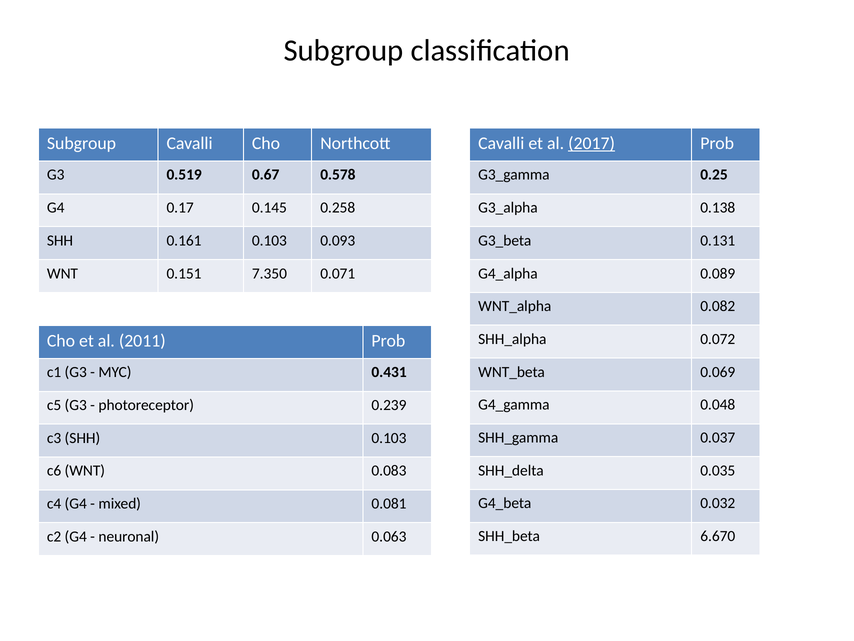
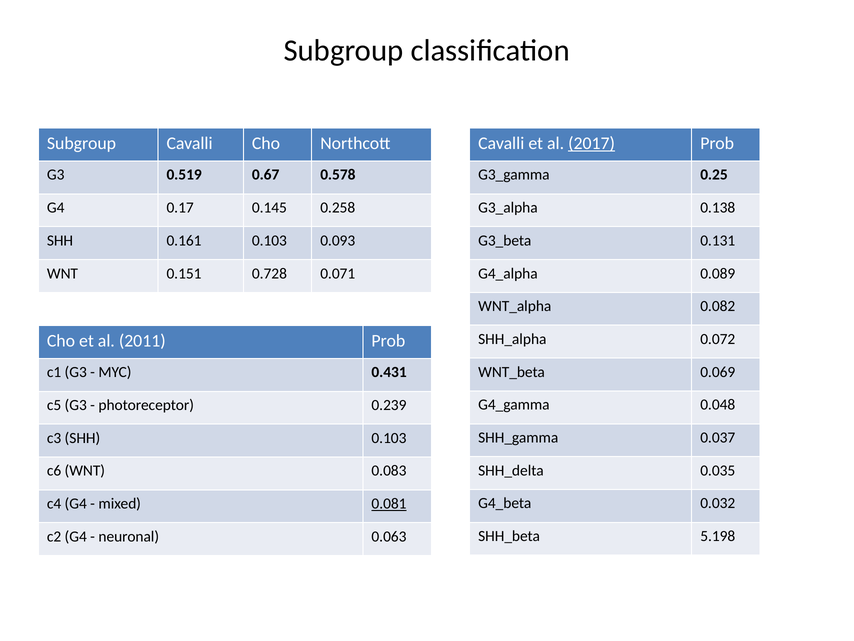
7.350: 7.350 -> 0.728
0.081 underline: none -> present
6.670: 6.670 -> 5.198
